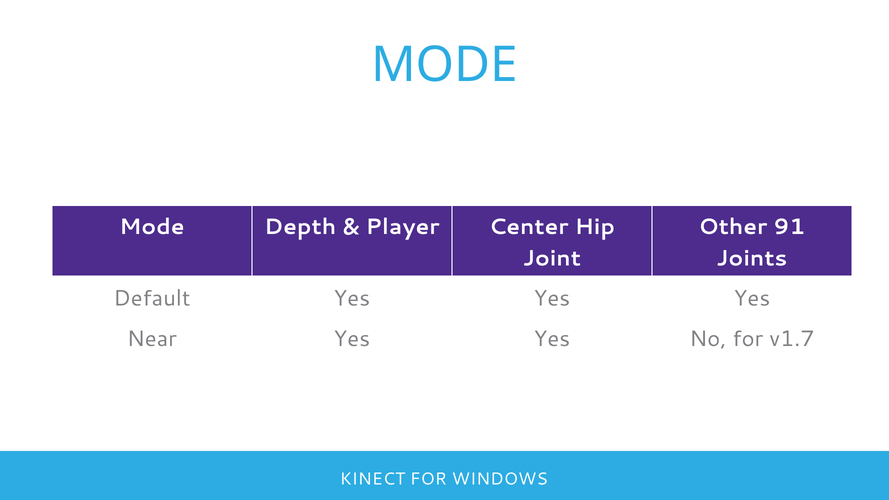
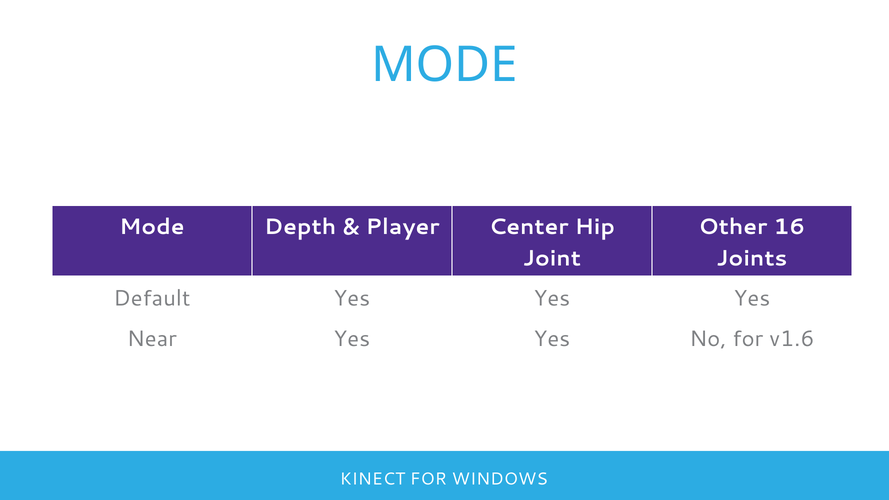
91: 91 -> 16
v1.7: v1.7 -> v1.6
